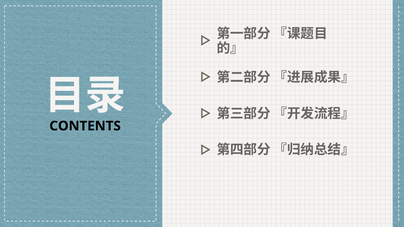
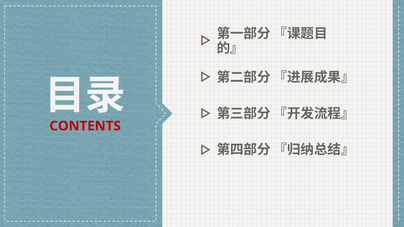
CONTENTS colour: black -> red
